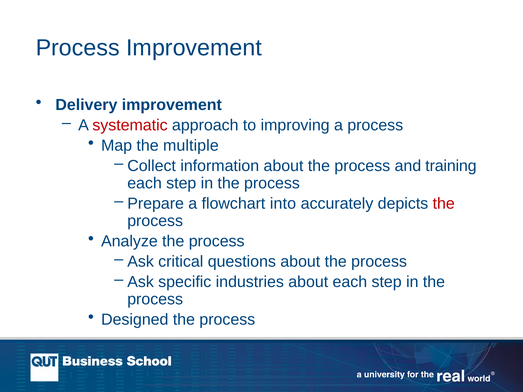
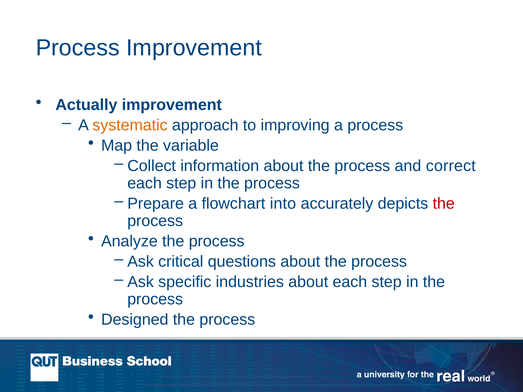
Delivery: Delivery -> Actually
systematic colour: red -> orange
multiple: multiple -> variable
training: training -> correct
